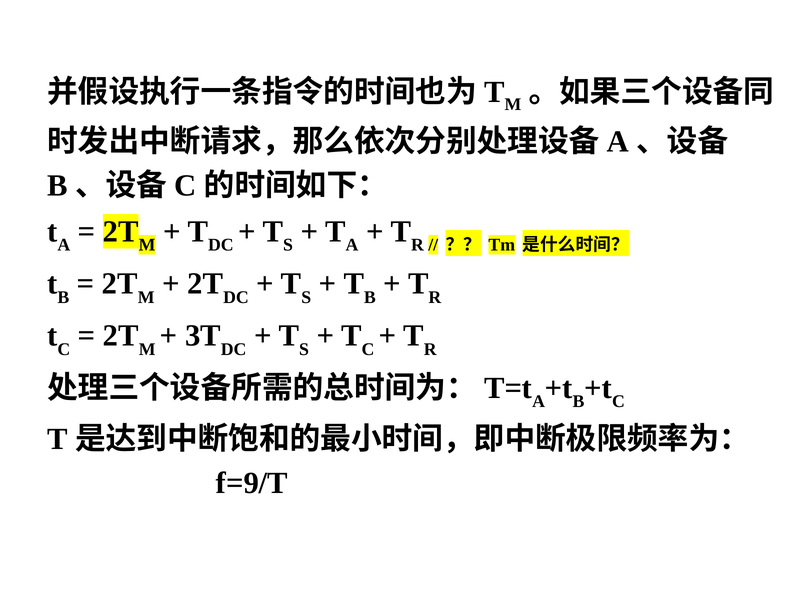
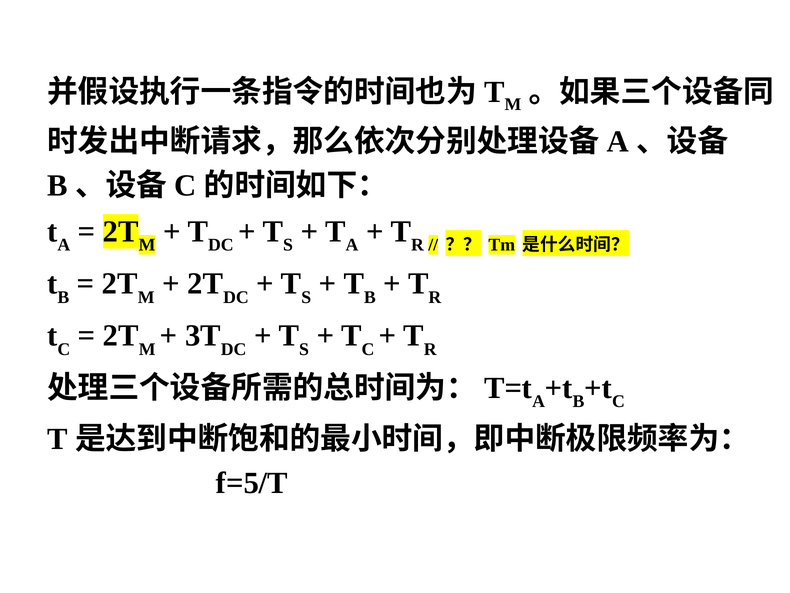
f=9/T: f=9/T -> f=5/T
